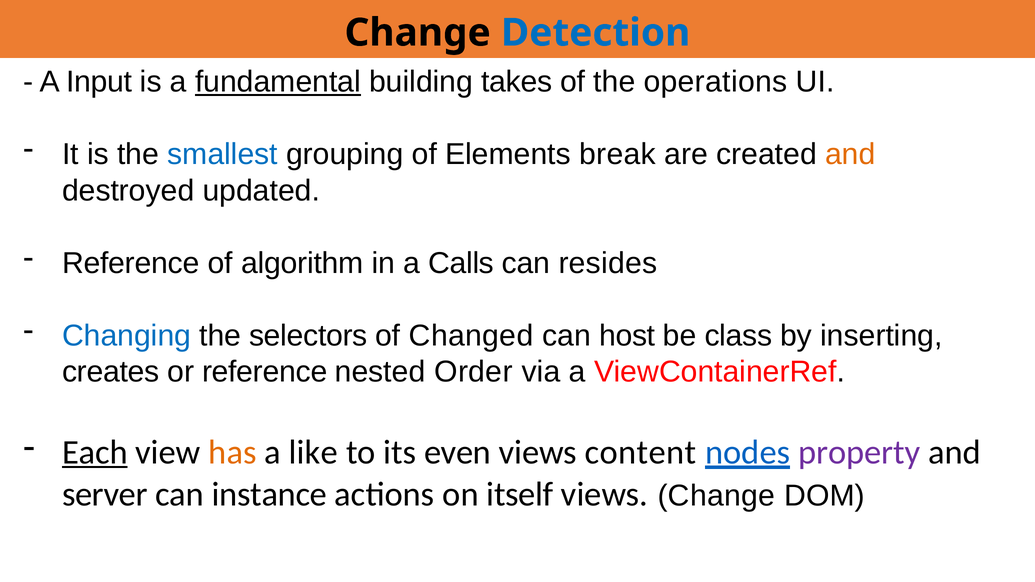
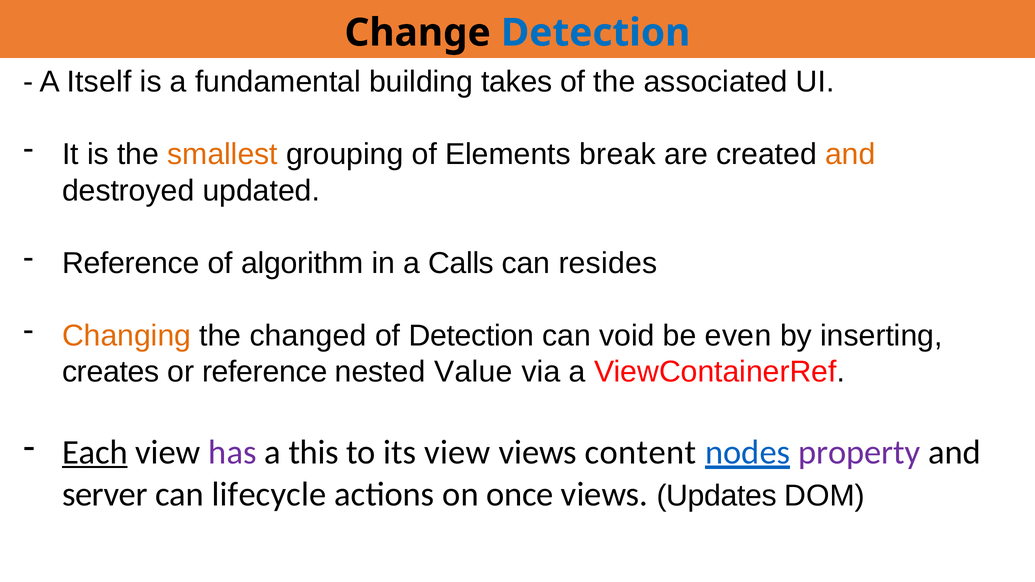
Input: Input -> Itself
fundamental underline: present -> none
operations: operations -> associated
smallest colour: blue -> orange
Changing colour: blue -> orange
selectors: selectors -> changed
of Changed: Changed -> Detection
host: host -> void
class: class -> even
Order: Order -> Value
has colour: orange -> purple
like: like -> this
its even: even -> view
instance: instance -> lifecycle
itself: itself -> once
views Change: Change -> Updates
